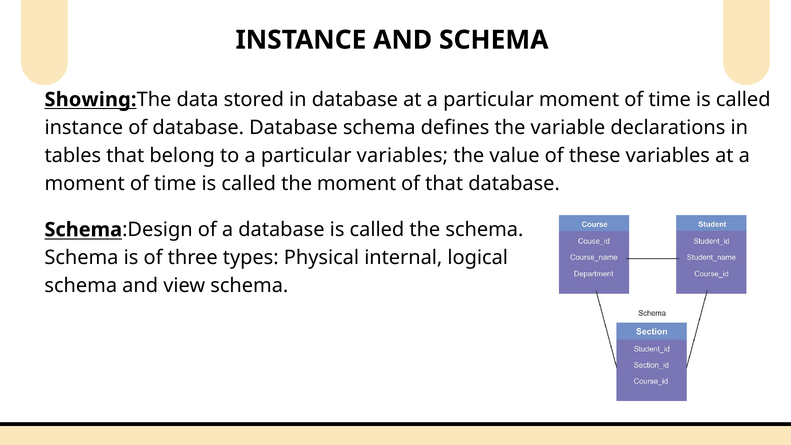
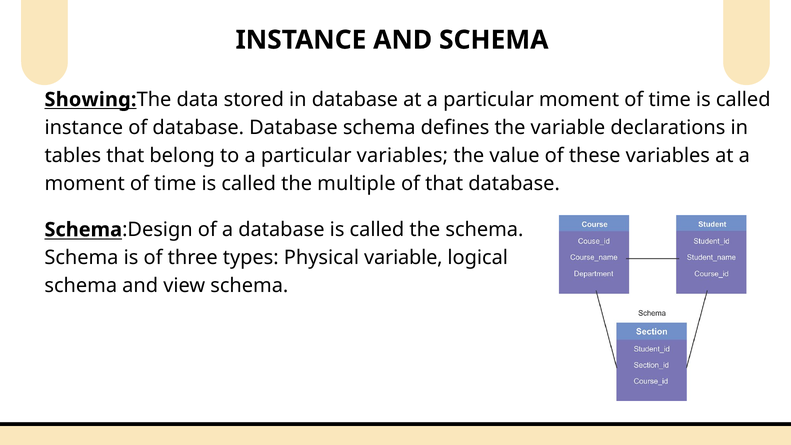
the moment: moment -> multiple
Physical internal: internal -> variable
